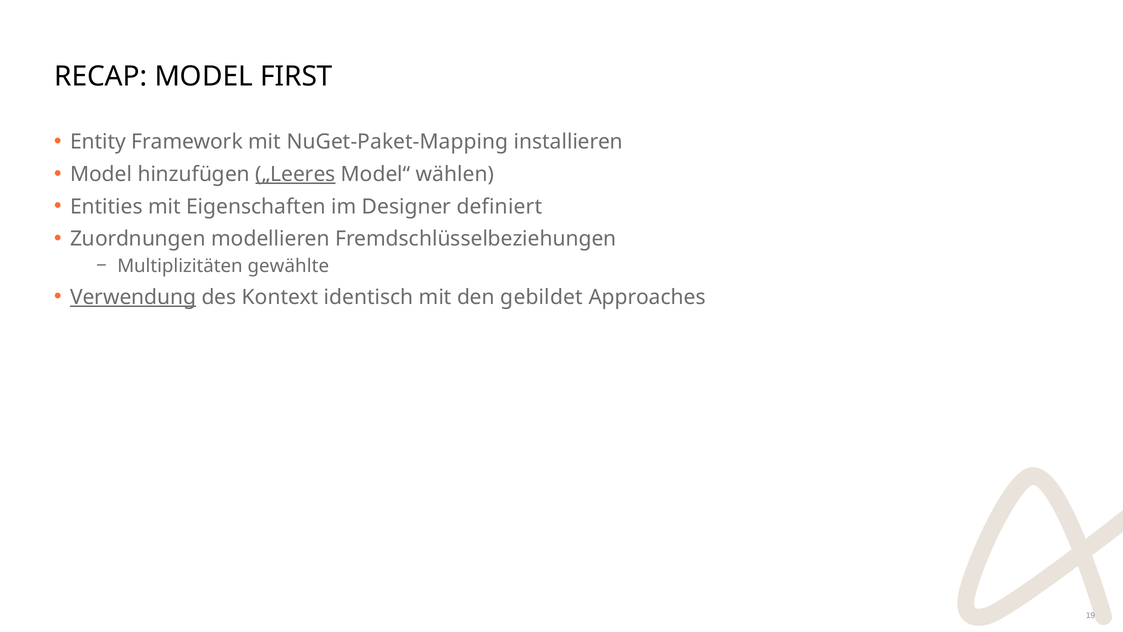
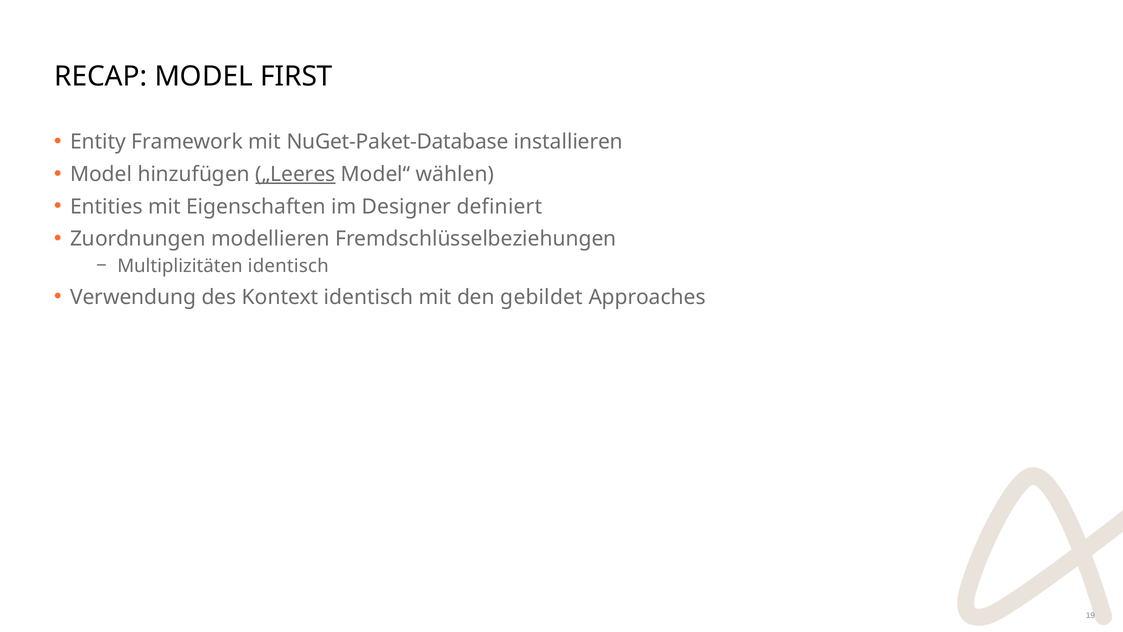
NuGet-Paket-Mapping: NuGet-Paket-Mapping -> NuGet-Paket-Database
Multiplizitäten gewählte: gewählte -> identisch
Verwendung underline: present -> none
